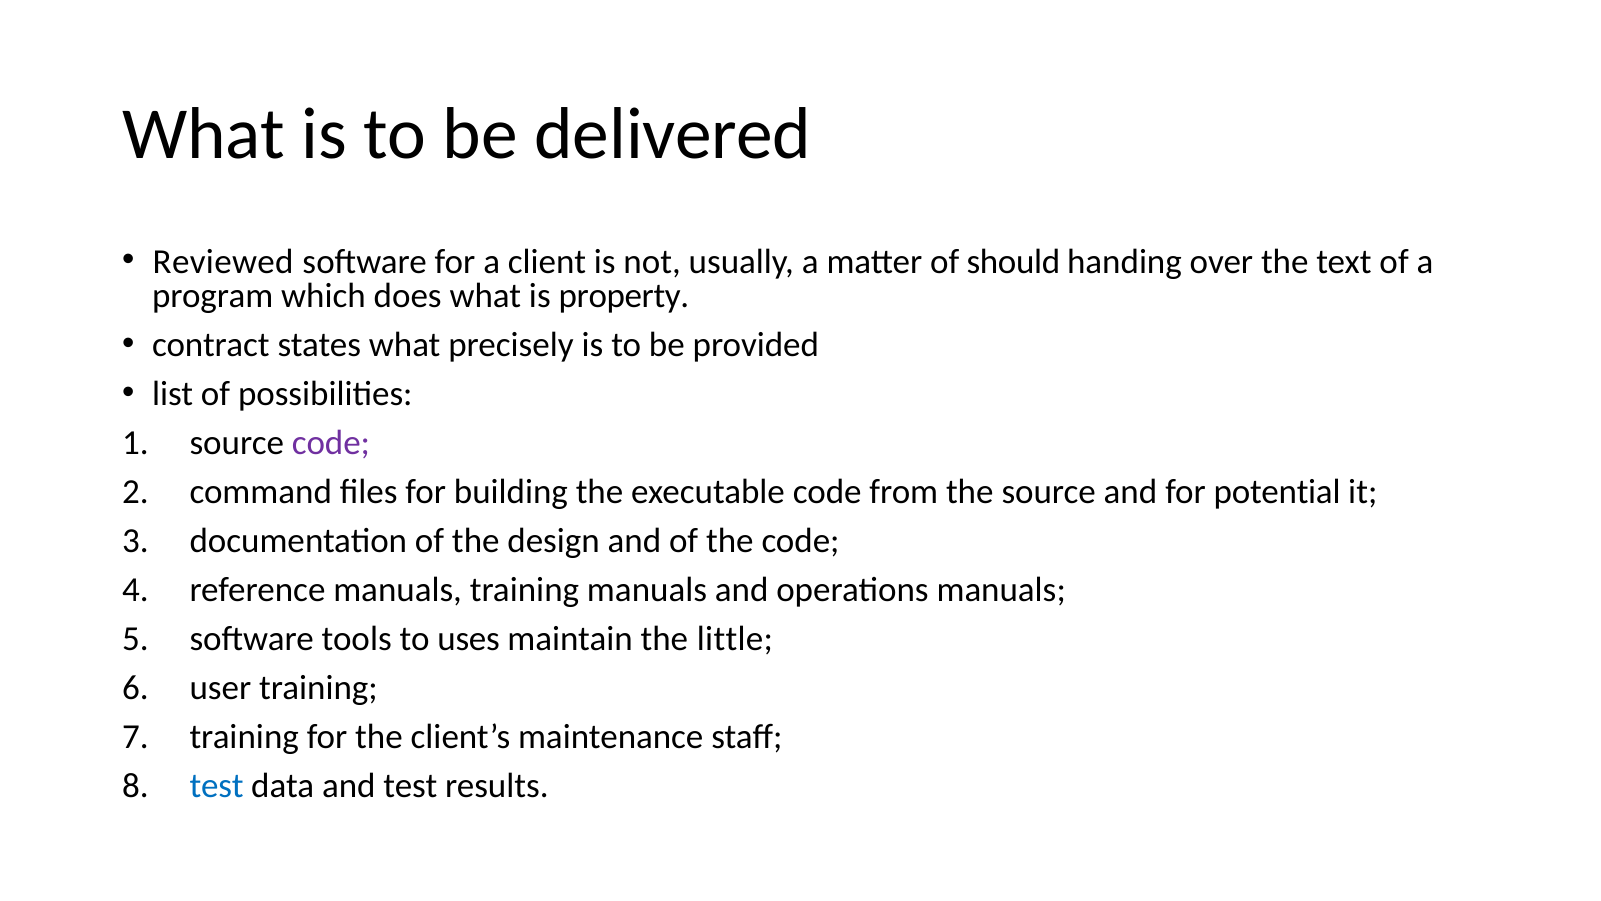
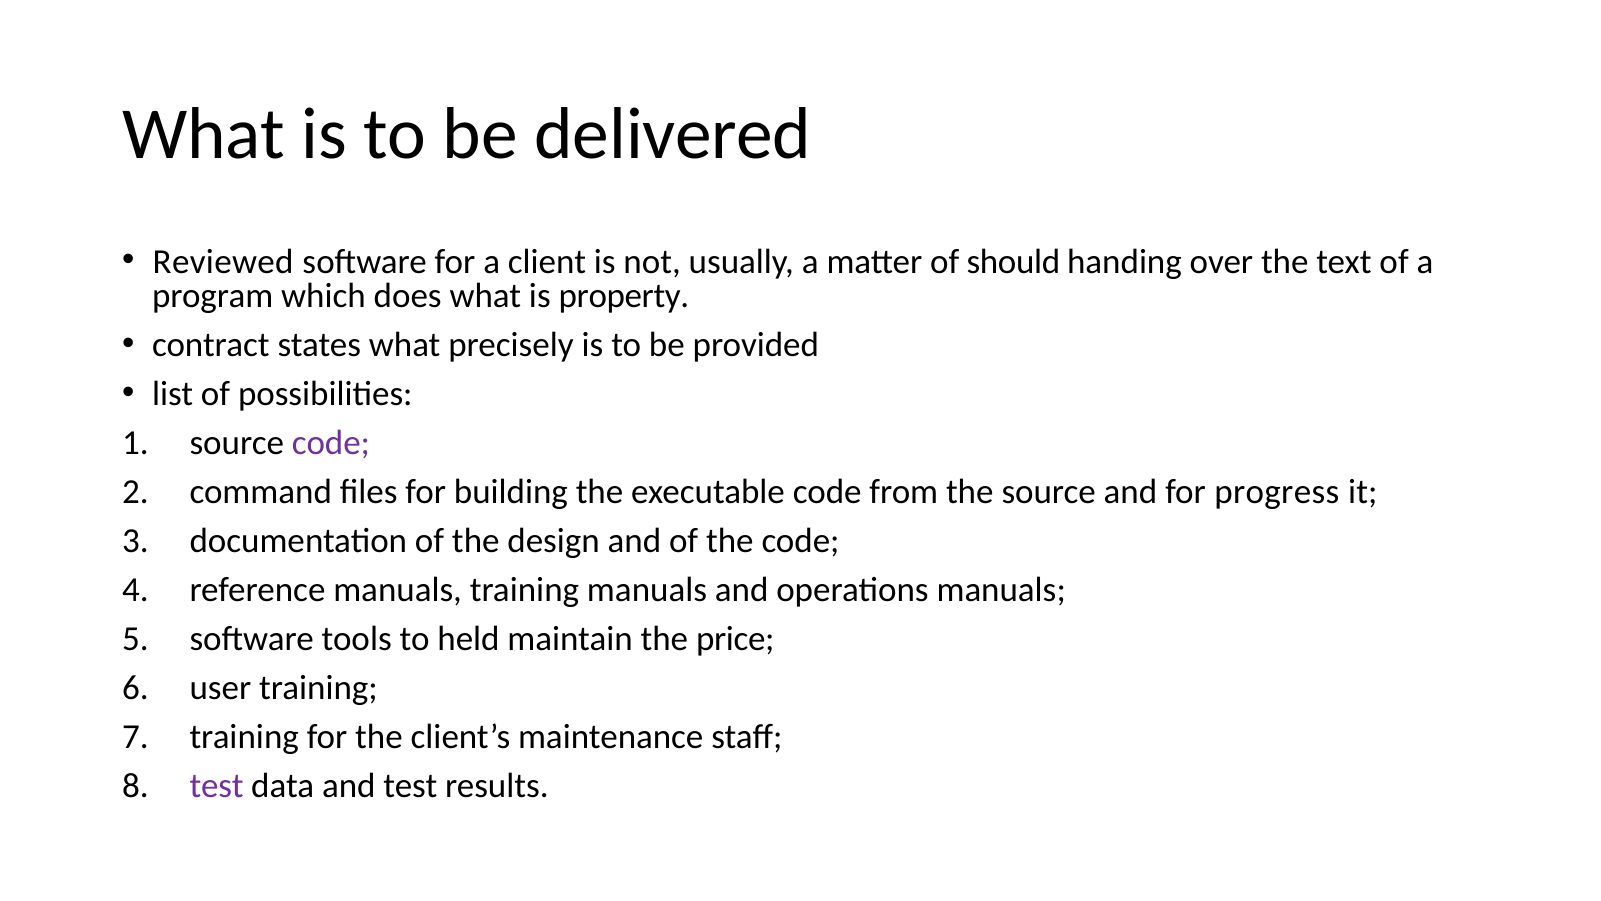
potential: potential -> progress
uses: uses -> held
little: little -> price
test at (217, 786) colour: blue -> purple
